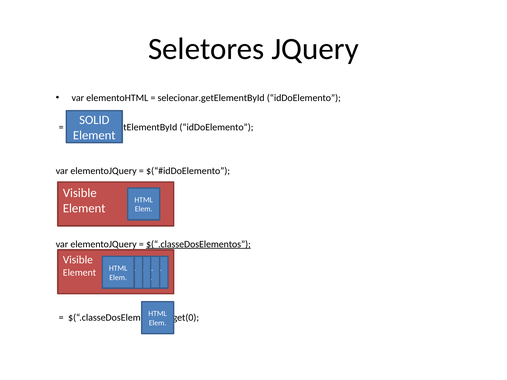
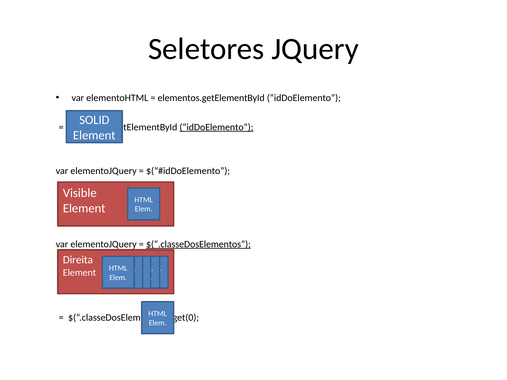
selecionar.getElementById: selecionar.getElementById -> elementos.getElementById
idDoElemento at (216, 127) underline: none -> present
Visible at (78, 260): Visible -> Direita
